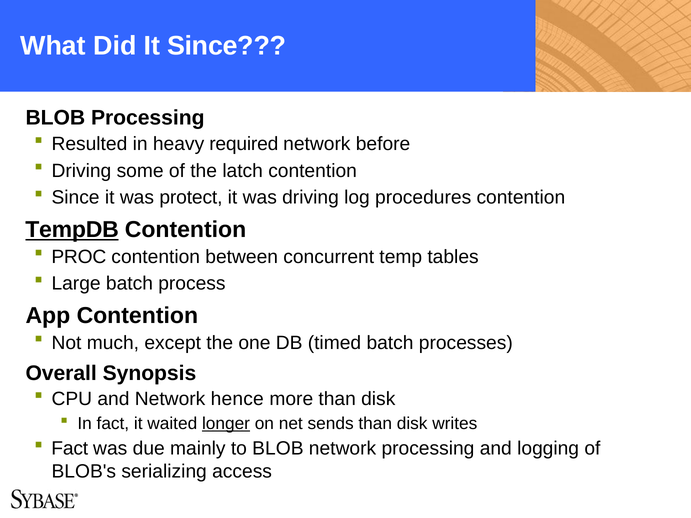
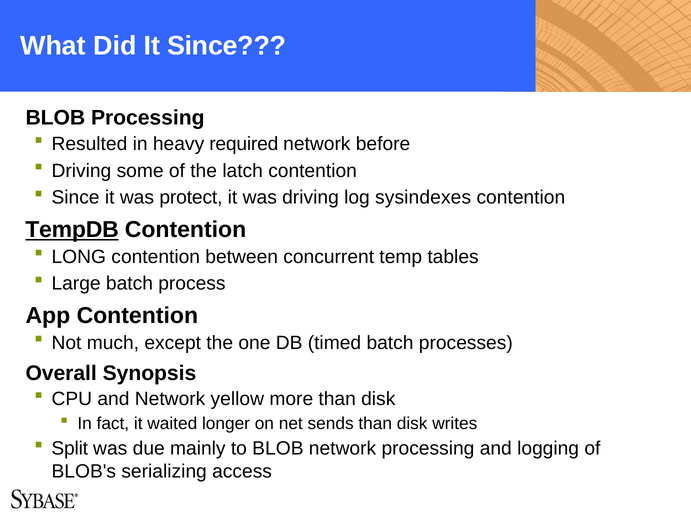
procedures: procedures -> sysindexes
PROC: PROC -> LONG
hence: hence -> yellow
longer underline: present -> none
Fact at (70, 449): Fact -> Split
